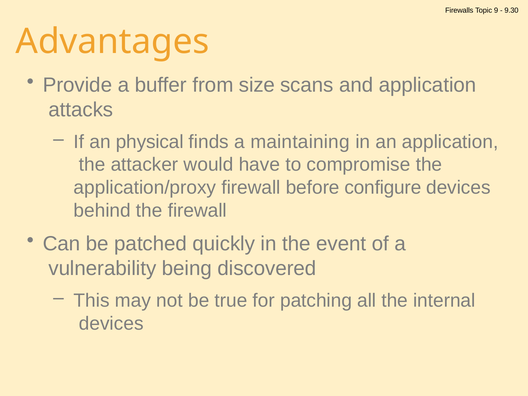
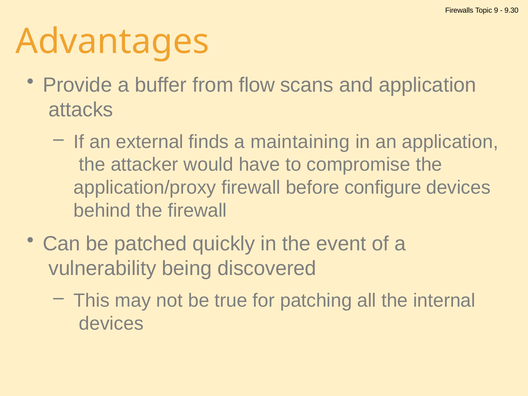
size: size -> flow
physical: physical -> external
